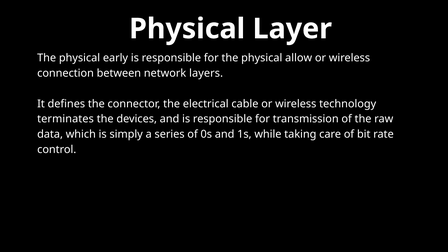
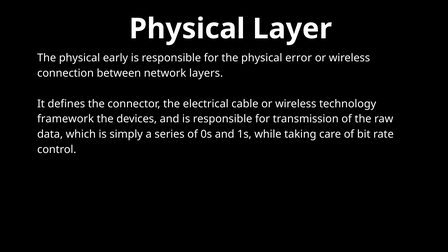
allow: allow -> error
terminates: terminates -> framework
